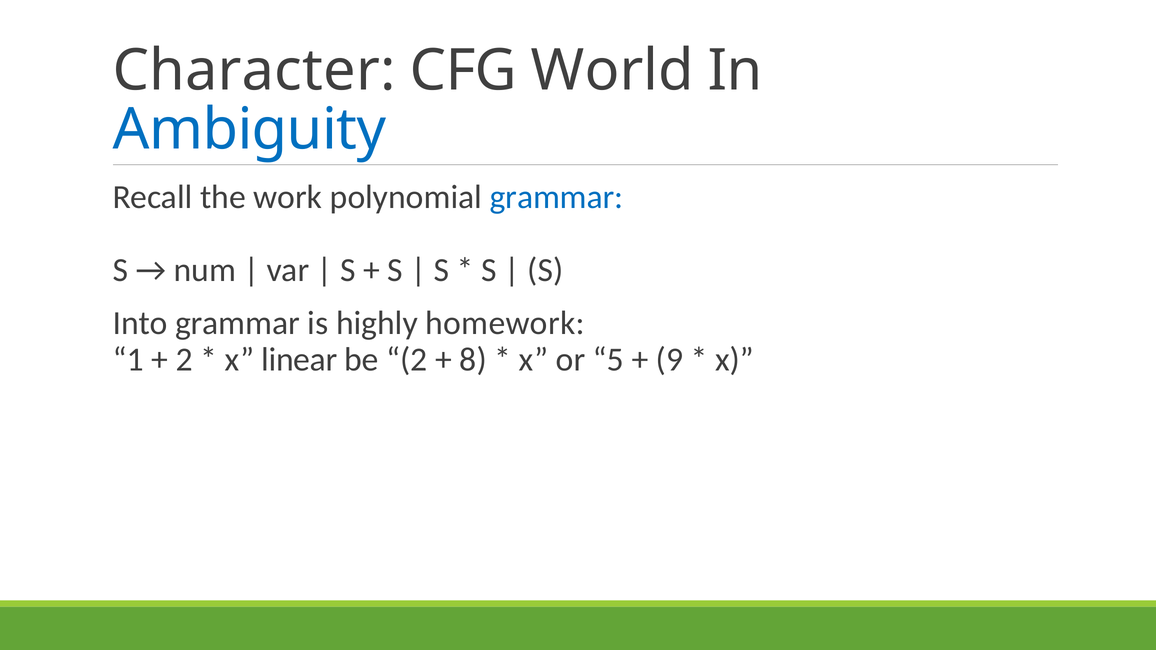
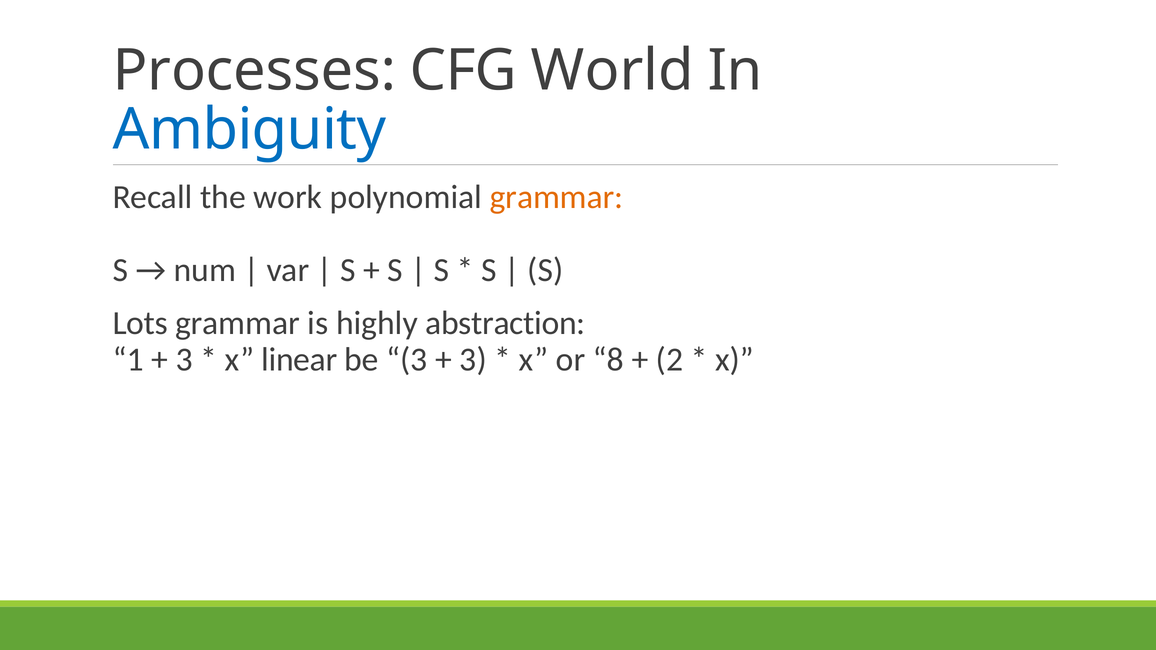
Character: Character -> Processes
grammar at (557, 197) colour: blue -> orange
Into: Into -> Lots
homework: homework -> abstraction
2 at (184, 360): 2 -> 3
be 2: 2 -> 3
8 at (473, 360): 8 -> 3
5: 5 -> 8
9: 9 -> 2
